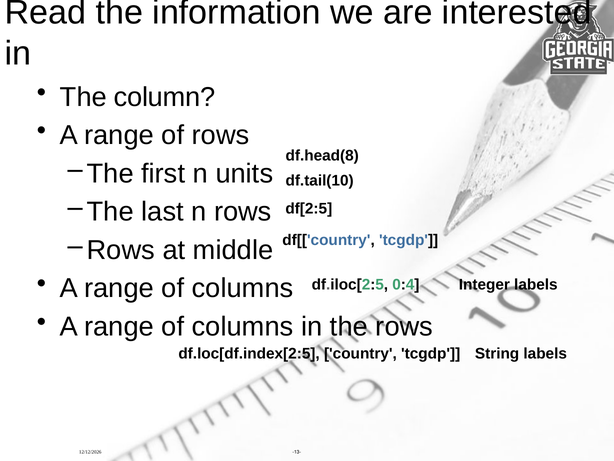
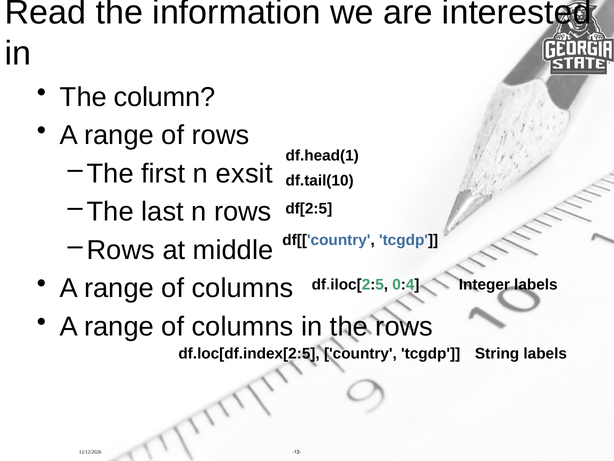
df.head(8: df.head(8 -> df.head(1
units: units -> exsit
